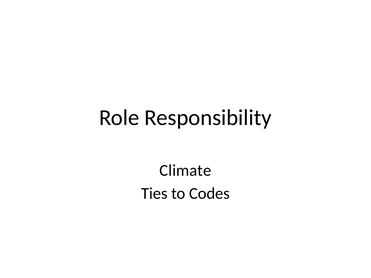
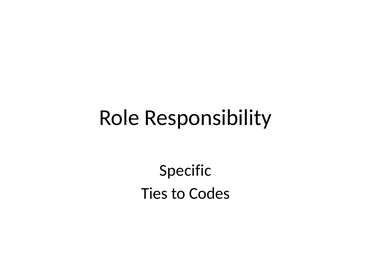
Climate: Climate -> Specific
